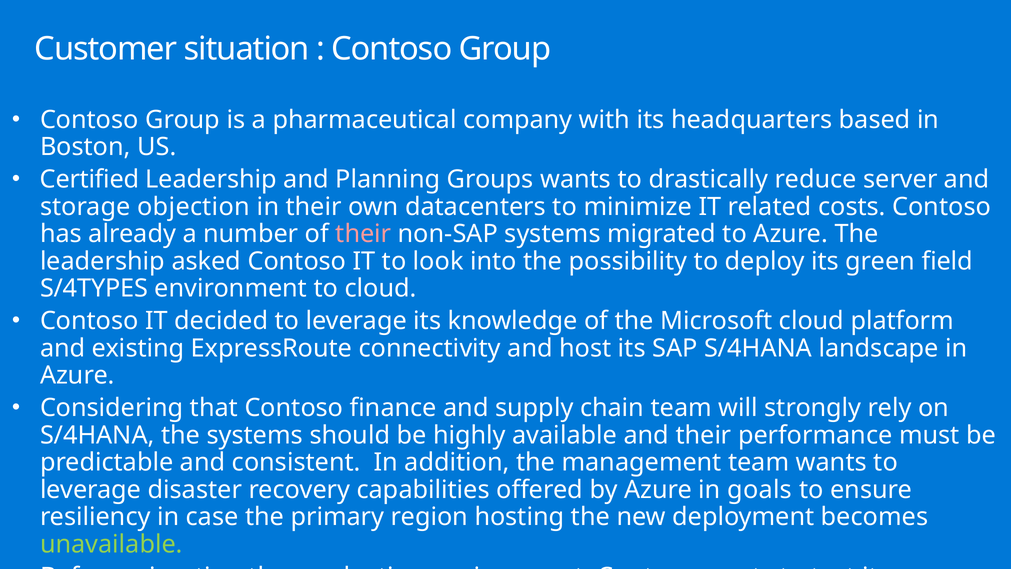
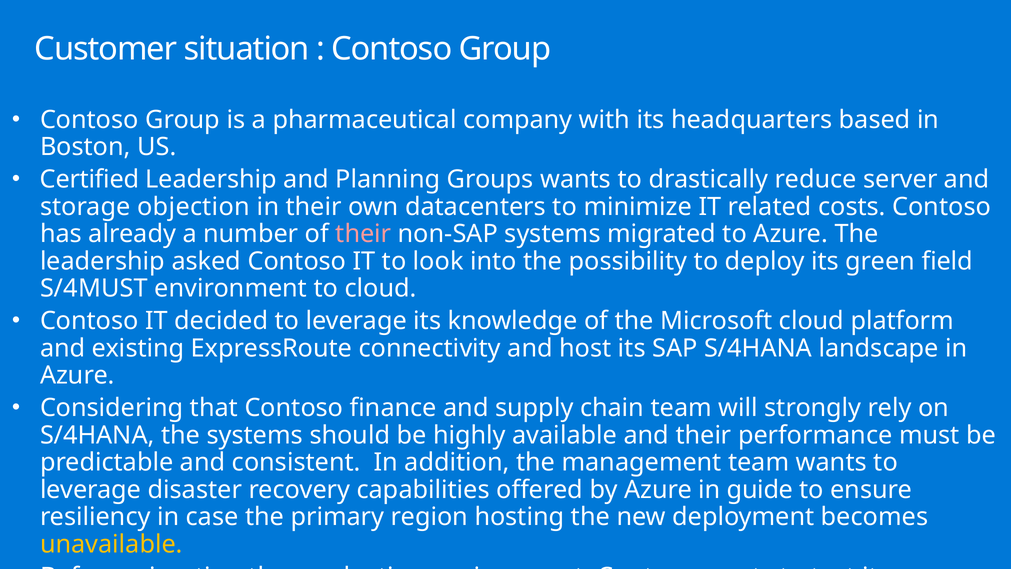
S/4TYPES: S/4TYPES -> S/4MUST
goals: goals -> guide
unavailable colour: light green -> yellow
